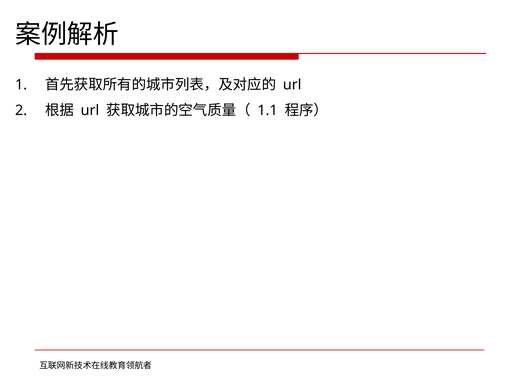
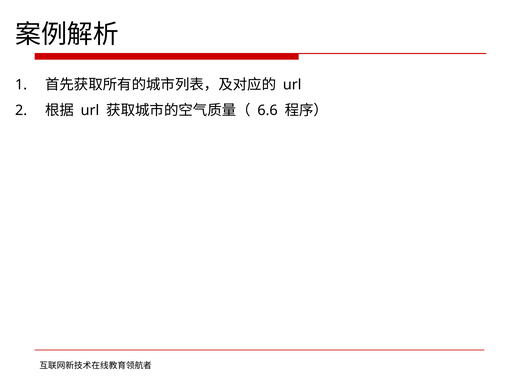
1.1: 1.1 -> 6.6
